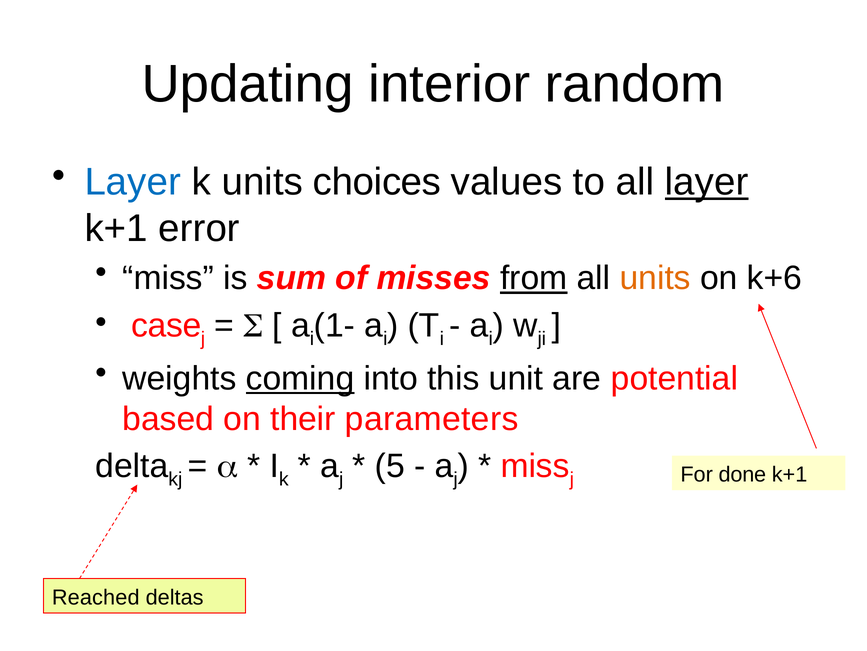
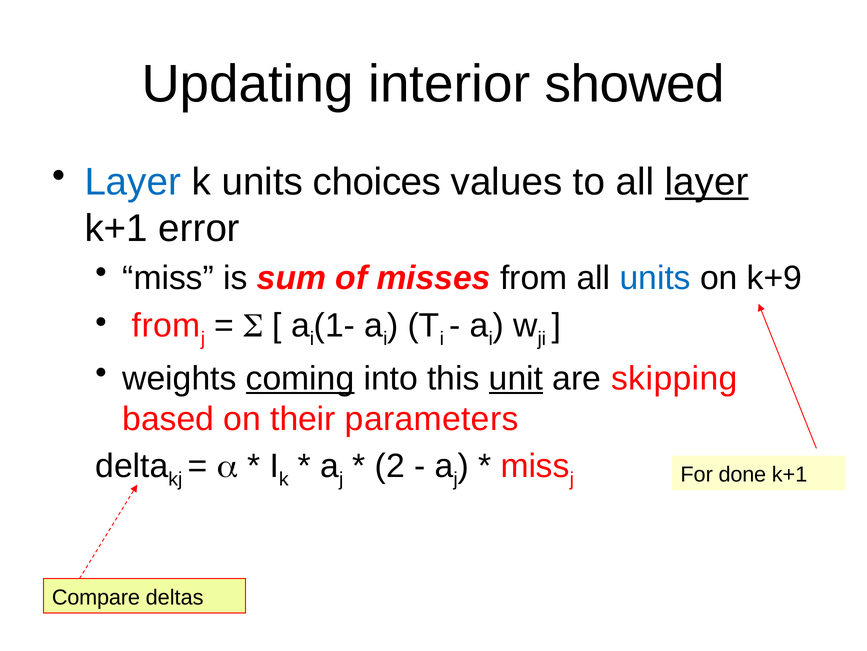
random: random -> showed
from at (534, 278) underline: present -> none
units at (655, 278) colour: orange -> blue
k+6: k+6 -> k+9
case at (166, 325): case -> from
unit underline: none -> present
potential: potential -> skipping
5: 5 -> 2
Reached: Reached -> Compare
